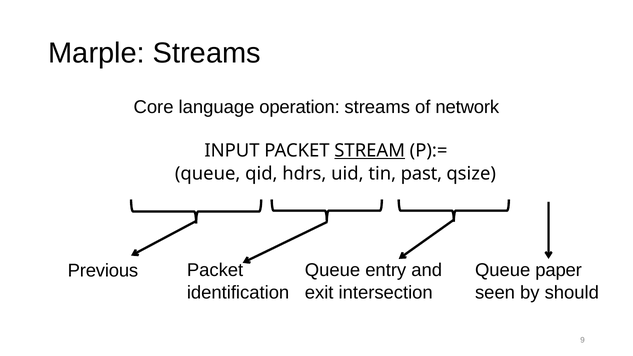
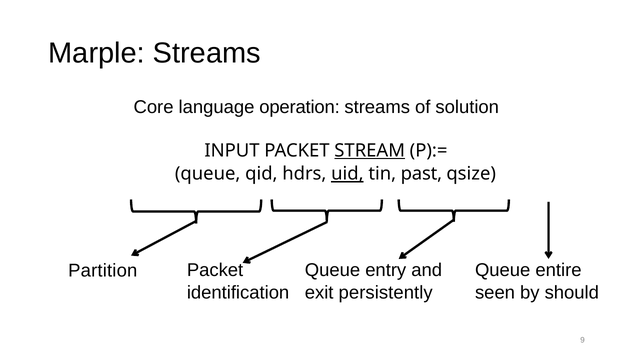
network: network -> solution
uid underline: none -> present
paper: paper -> entire
Previous: Previous -> Partition
intersection: intersection -> persistently
